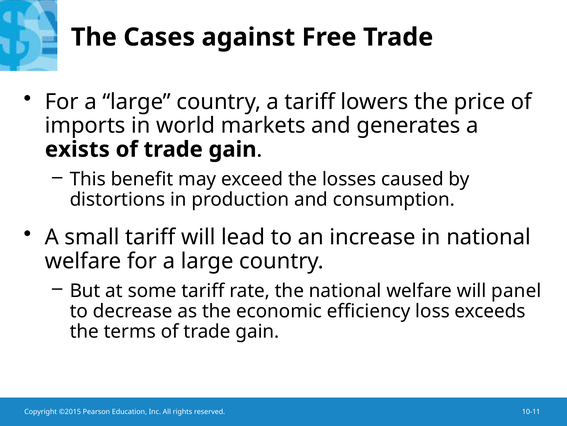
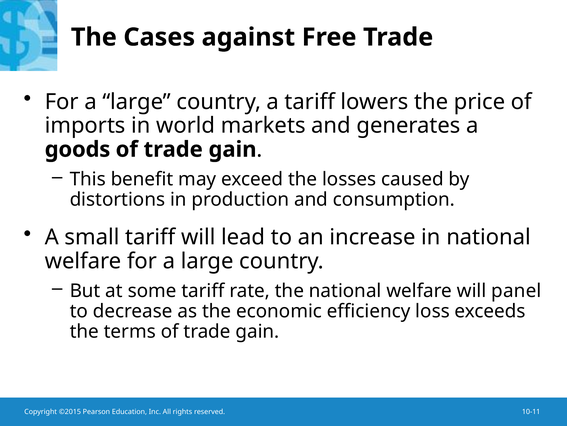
exists: exists -> goods
